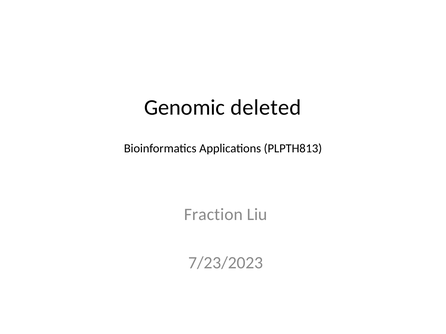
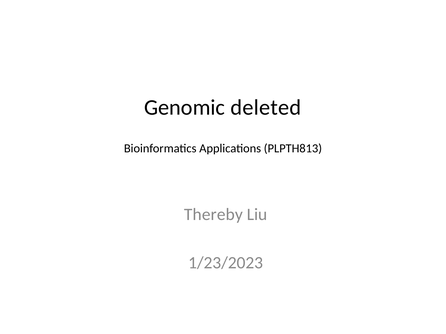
Fraction: Fraction -> Thereby
7/23/2023: 7/23/2023 -> 1/23/2023
